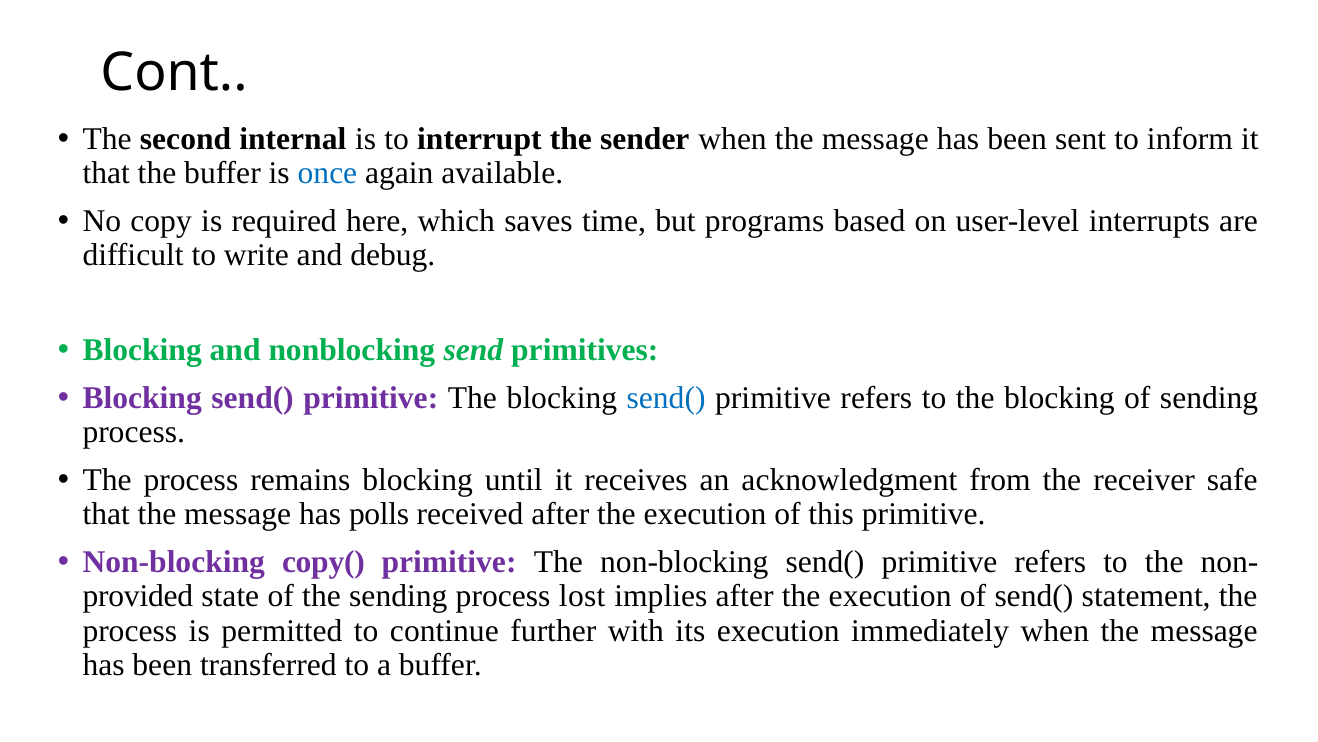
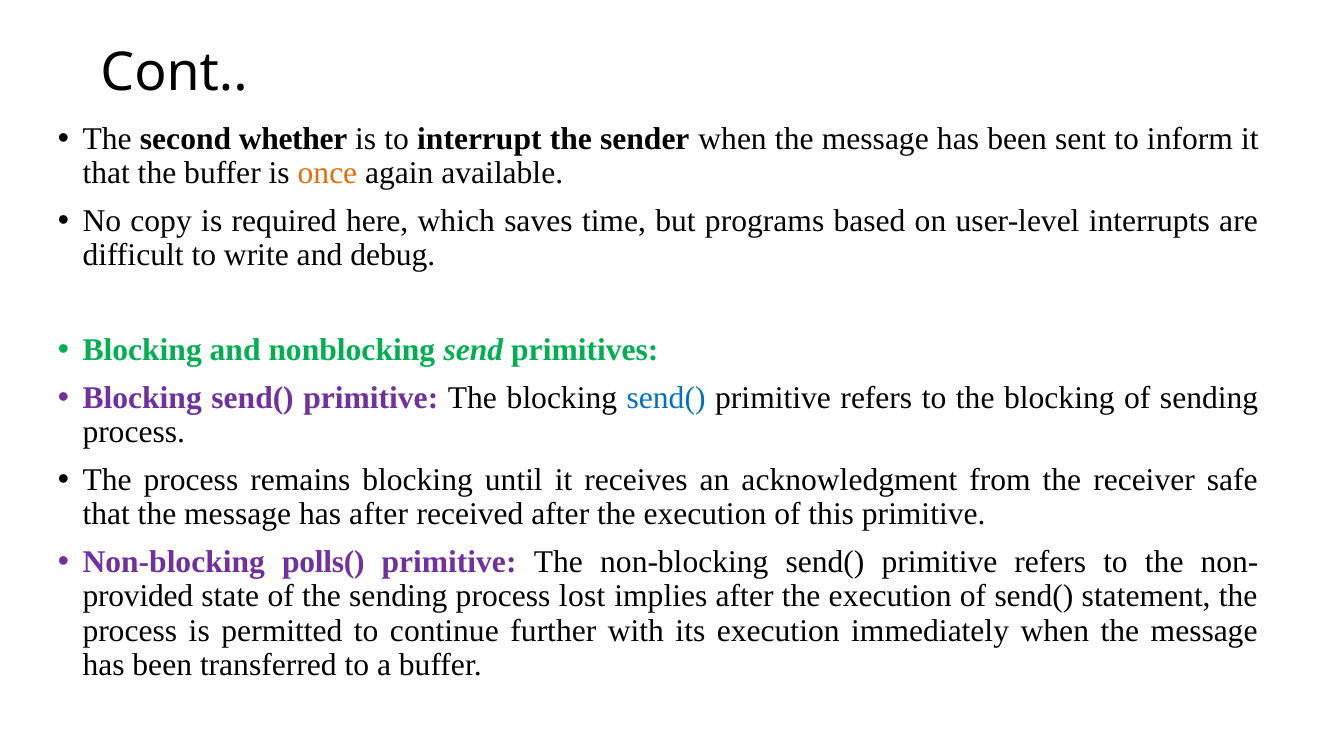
internal: internal -> whether
once colour: blue -> orange
has polls: polls -> after
copy(: copy( -> polls(
